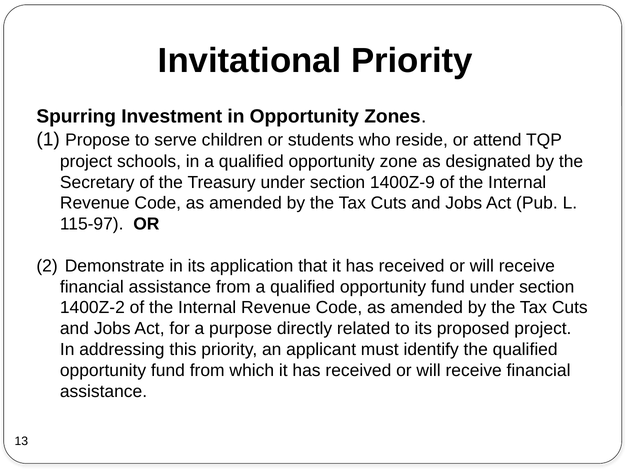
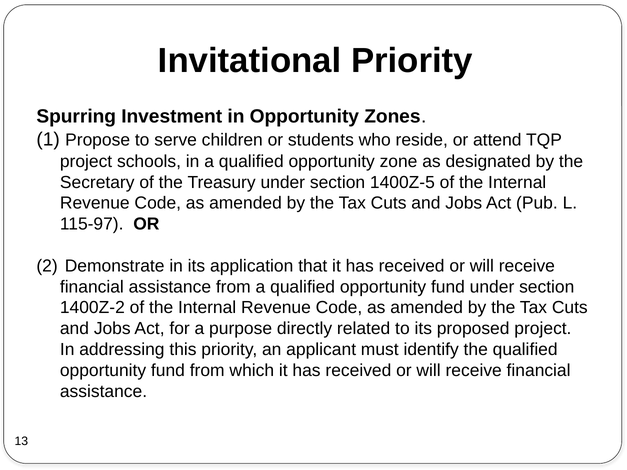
1400Z-9: 1400Z-9 -> 1400Z-5
